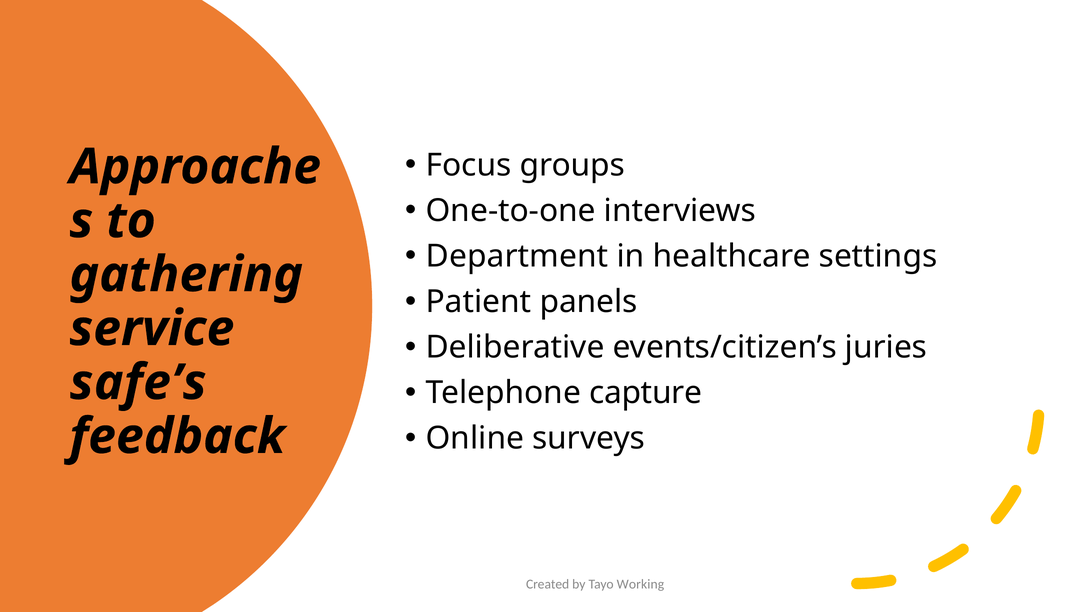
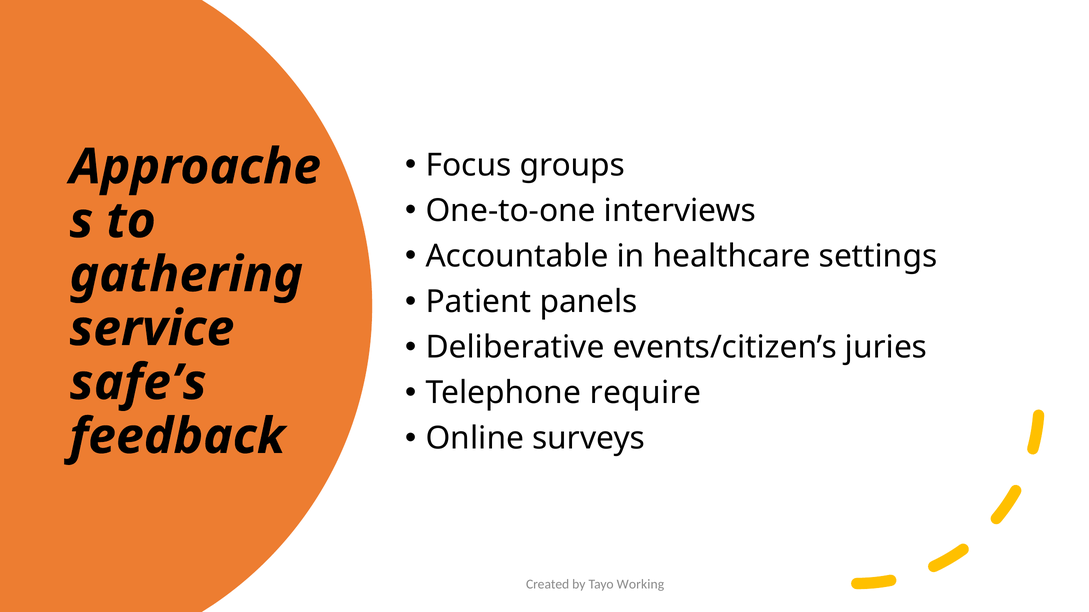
Department: Department -> Accountable
capture: capture -> require
